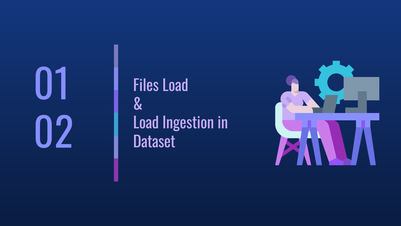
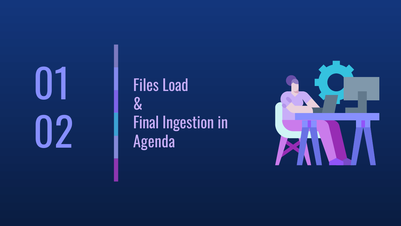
Load at (146, 123): Load -> Final
Dataset: Dataset -> Agenda
